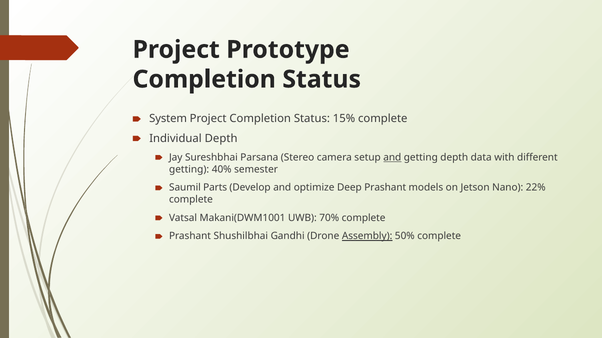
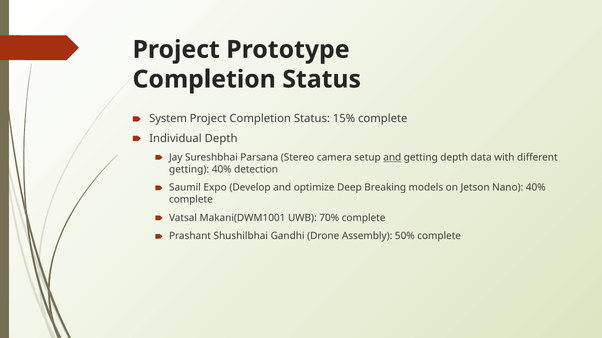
semester: semester -> detection
Parts: Parts -> Expo
Deep Prashant: Prashant -> Breaking
Nano 22%: 22% -> 40%
Assembly underline: present -> none
